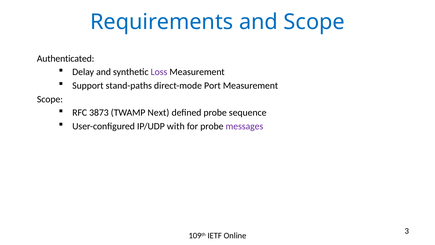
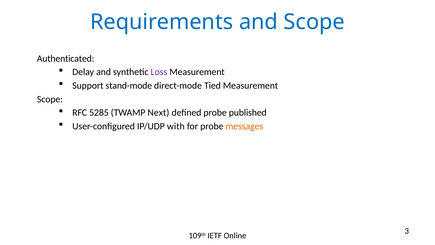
stand-paths: stand-paths -> stand-mode
Port: Port -> Tied
3873: 3873 -> 5285
sequence: sequence -> published
messages colour: purple -> orange
